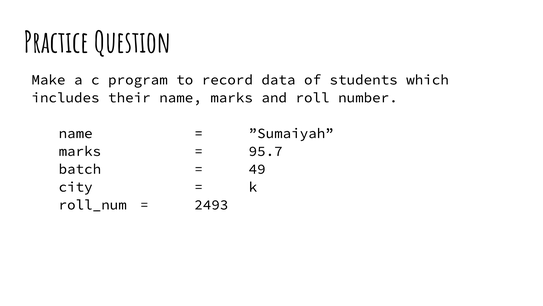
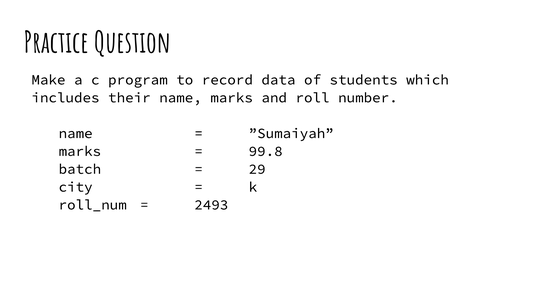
95.7: 95.7 -> 99.8
49: 49 -> 29
